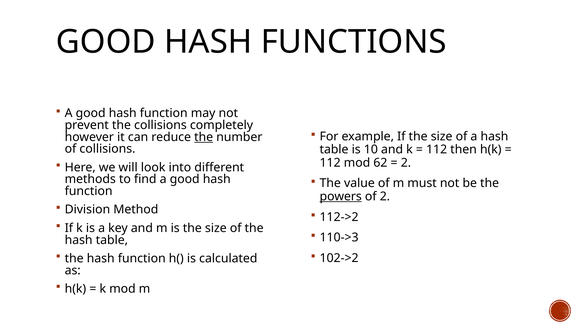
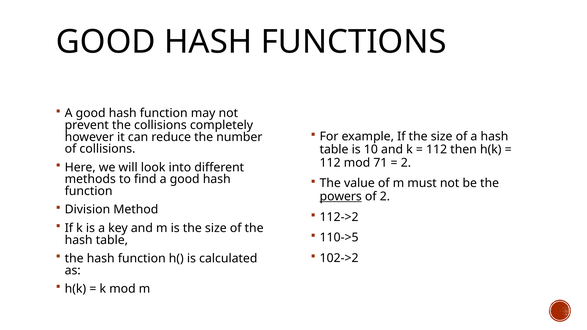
the at (204, 137) underline: present -> none
62: 62 -> 71
110->3: 110->3 -> 110->5
